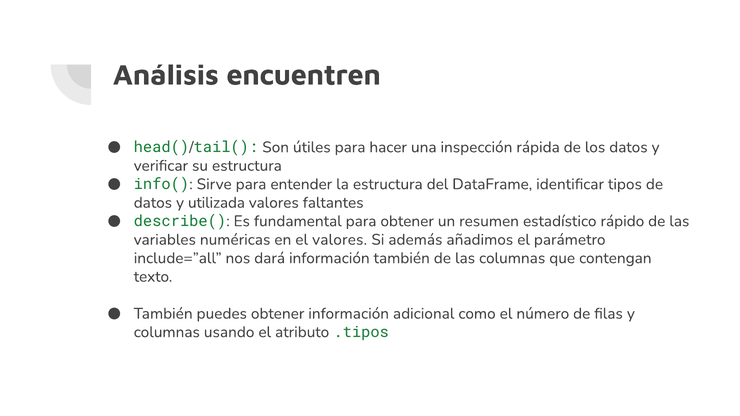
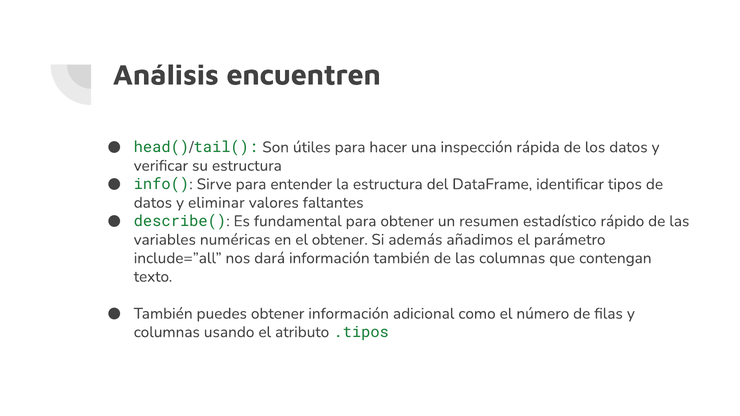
utilizada: utilizada -> eliminar
el valores: valores -> obtener
